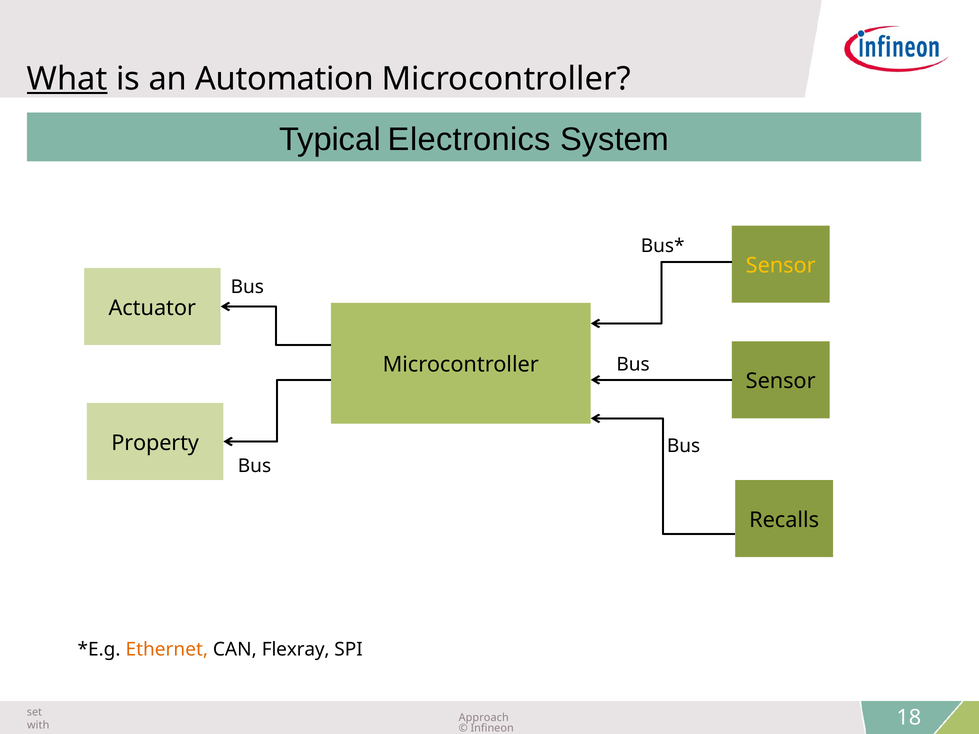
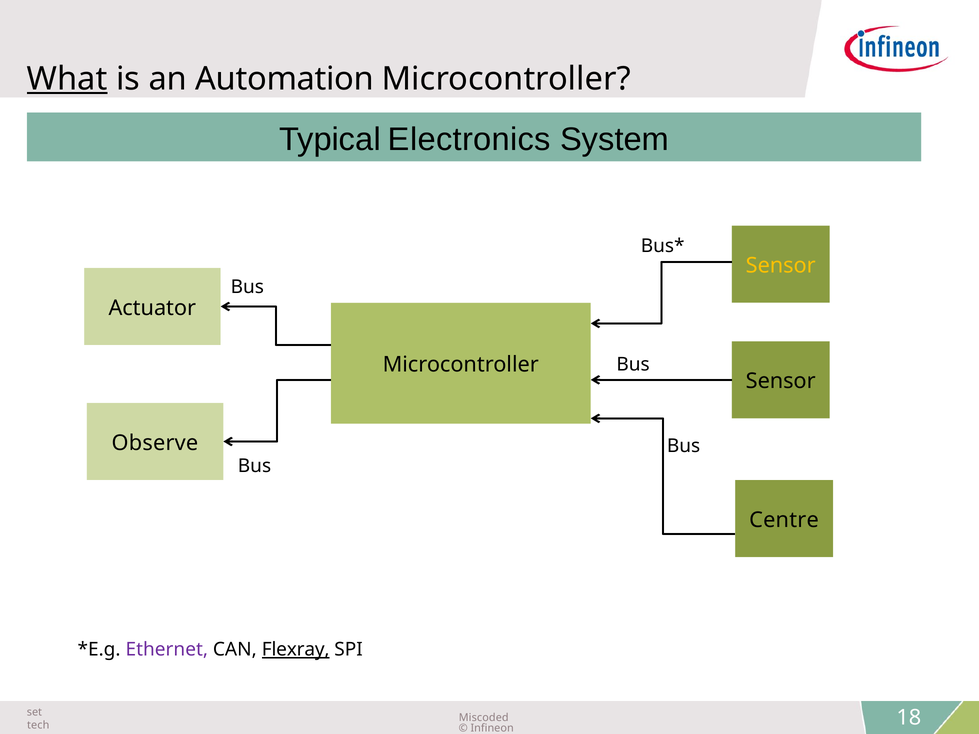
Property: Property -> Observe
Recalls: Recalls -> Centre
Ethernet colour: orange -> purple
Flexray underline: none -> present
Approach: Approach -> Miscoded
with: with -> tech
